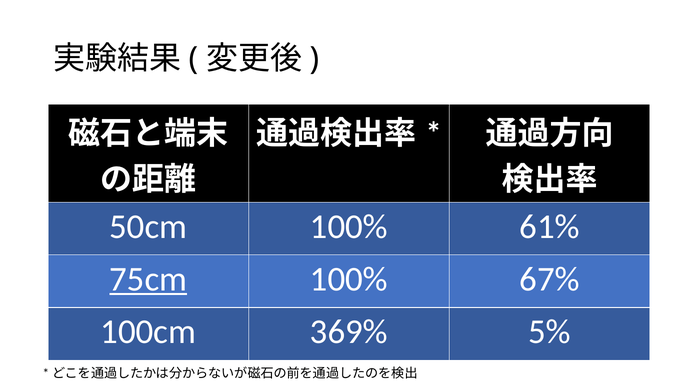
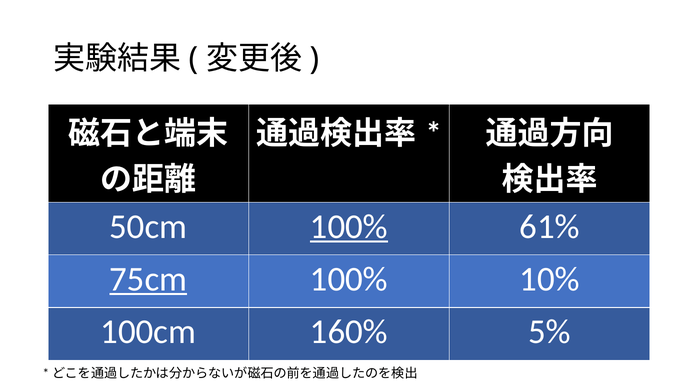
100% at (349, 227) underline: none -> present
67%: 67% -> 10%
369%: 369% -> 160%
